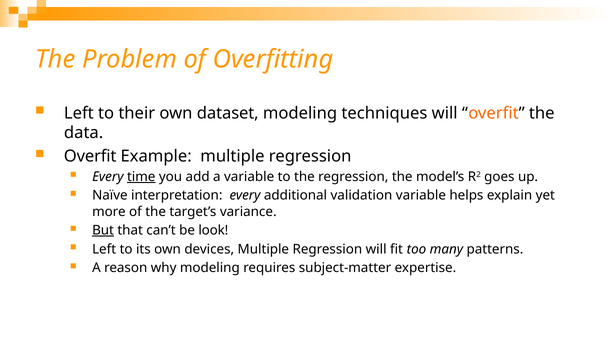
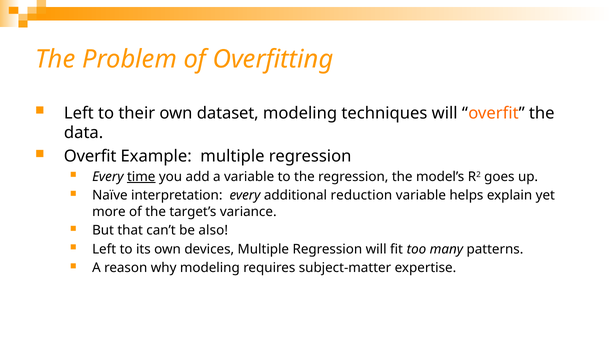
validation: validation -> reduction
But underline: present -> none
look: look -> also
